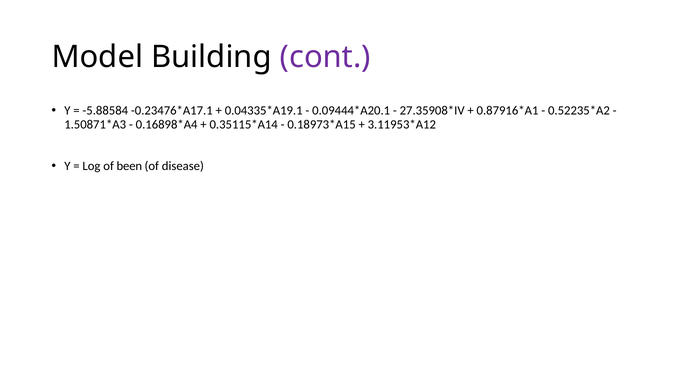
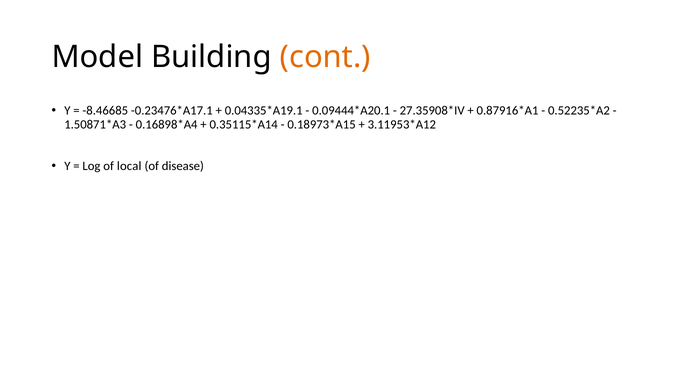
cont colour: purple -> orange
-5.88584: -5.88584 -> -8.46685
been: been -> local
